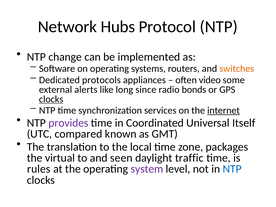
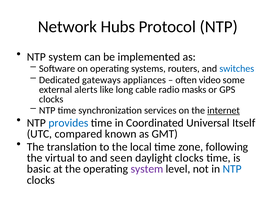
NTP change: change -> system
switches colour: orange -> blue
protocols: protocols -> gateways
since: since -> cable
bonds: bonds -> masks
clocks at (51, 99) underline: present -> none
provides colour: purple -> blue
packages: packages -> following
daylight traffic: traffic -> clocks
rules: rules -> basic
